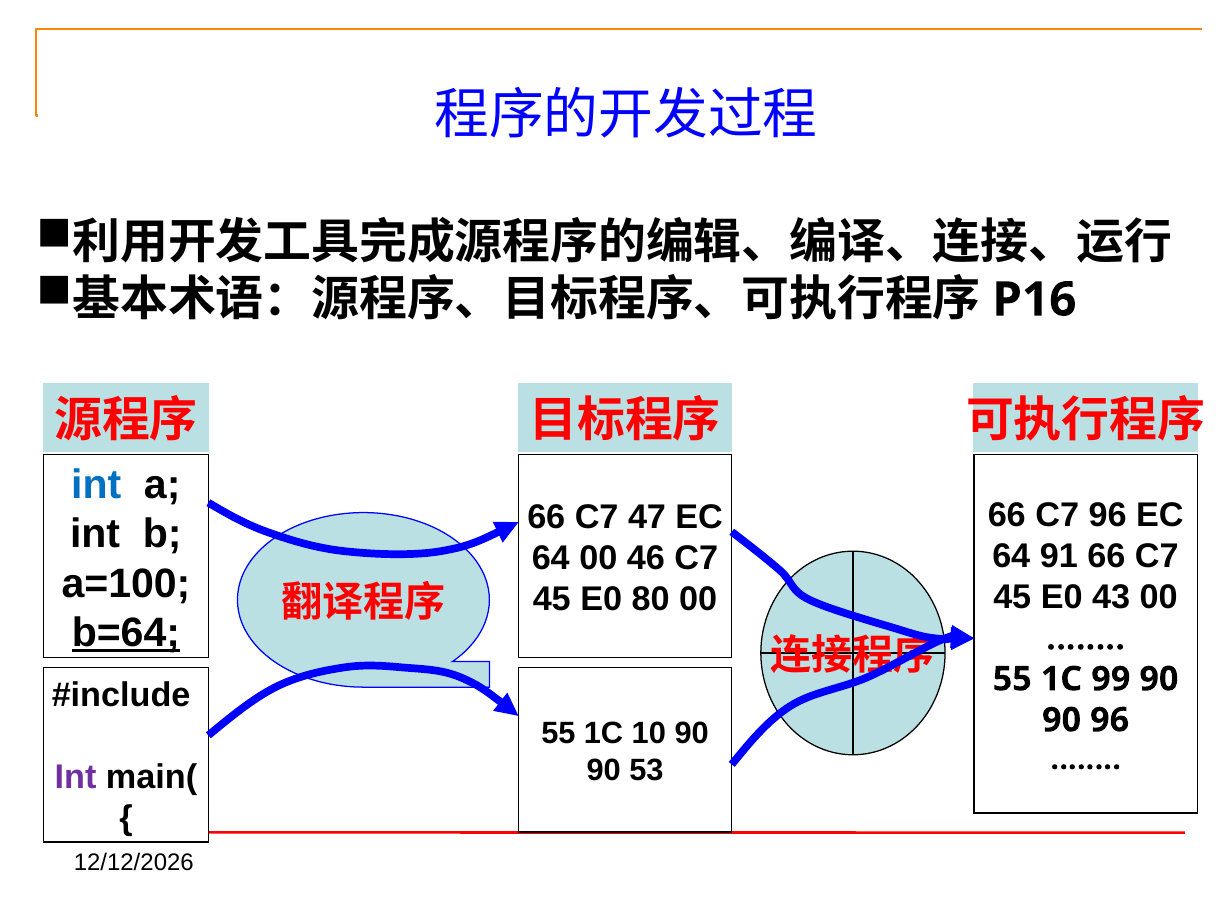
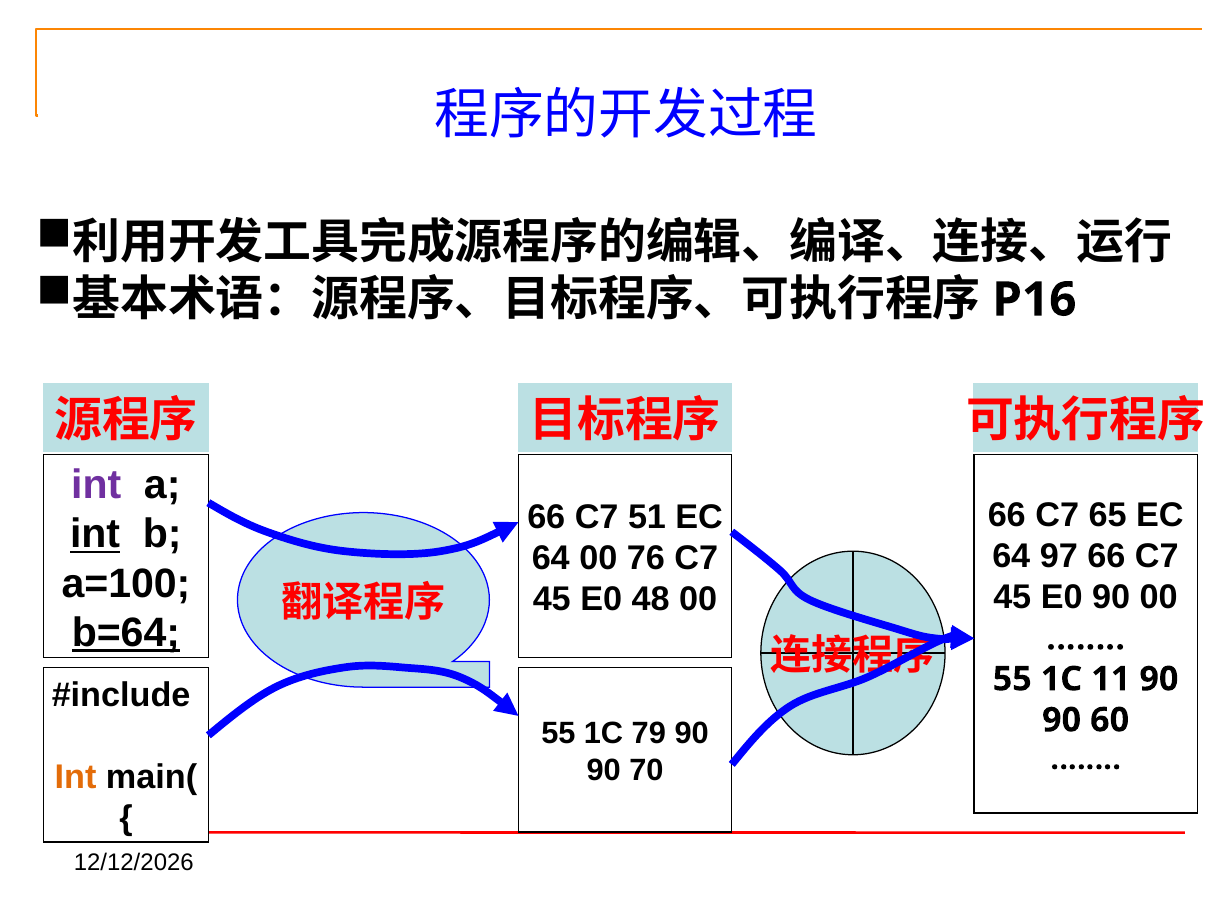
int at (96, 485) colour: blue -> purple
C7 96: 96 -> 65
47: 47 -> 51
int at (95, 534) underline: none -> present
91: 91 -> 97
46: 46 -> 76
E0 43: 43 -> 90
80: 80 -> 48
99: 99 -> 11
90 96: 96 -> 60
10: 10 -> 79
53: 53 -> 70
Int at (76, 778) colour: purple -> orange
